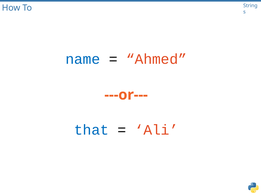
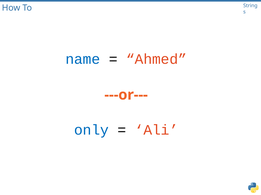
that: that -> only
